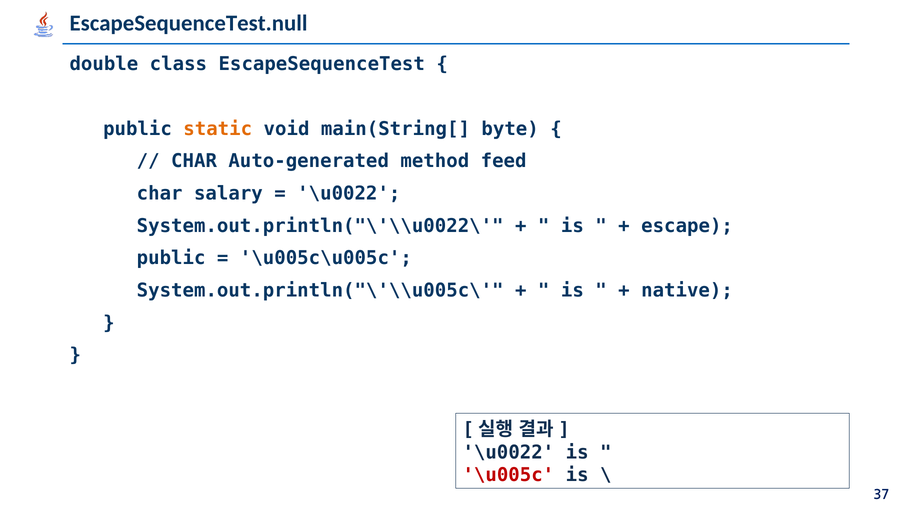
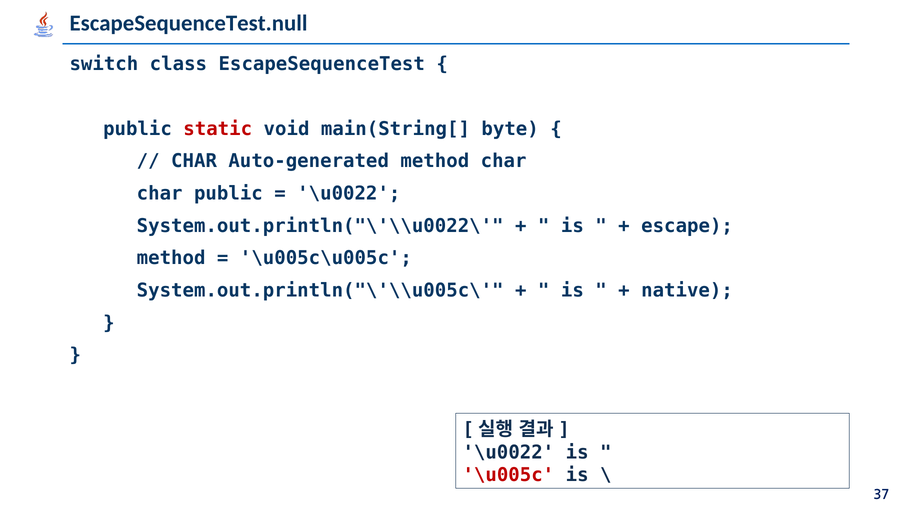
double: double -> switch
static colour: orange -> red
method feed: feed -> char
char salary: salary -> public
public at (171, 258): public -> method
